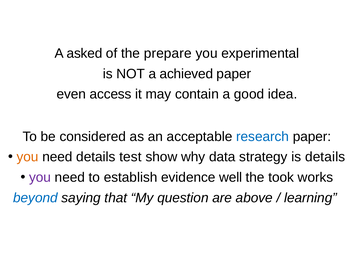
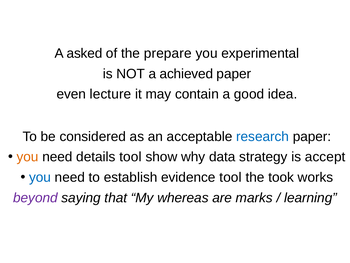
access: access -> lecture
details test: test -> tool
is details: details -> accept
you at (40, 177) colour: purple -> blue
evidence well: well -> tool
beyond colour: blue -> purple
question: question -> whereas
above: above -> marks
